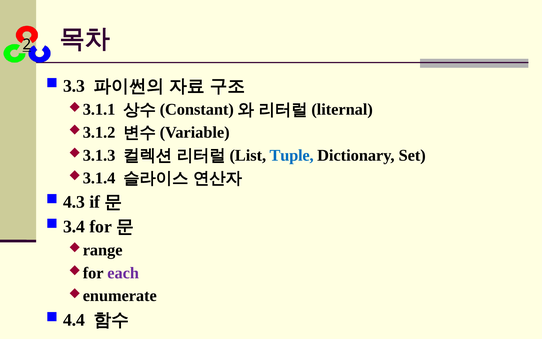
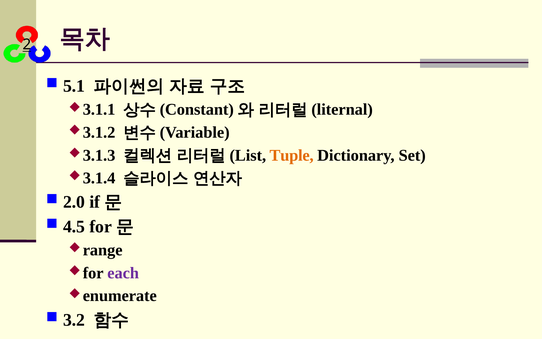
3.3: 3.3 -> 5.1
Tuple colour: blue -> orange
4.3: 4.3 -> 2.0
3.4: 3.4 -> 4.5
4.4: 4.4 -> 3.2
